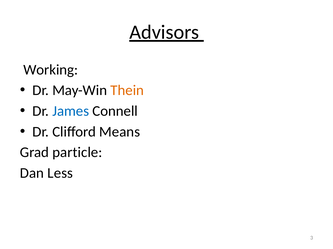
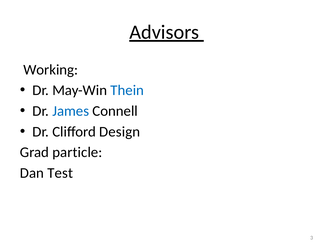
Thein colour: orange -> blue
Means: Means -> Design
Less: Less -> Test
